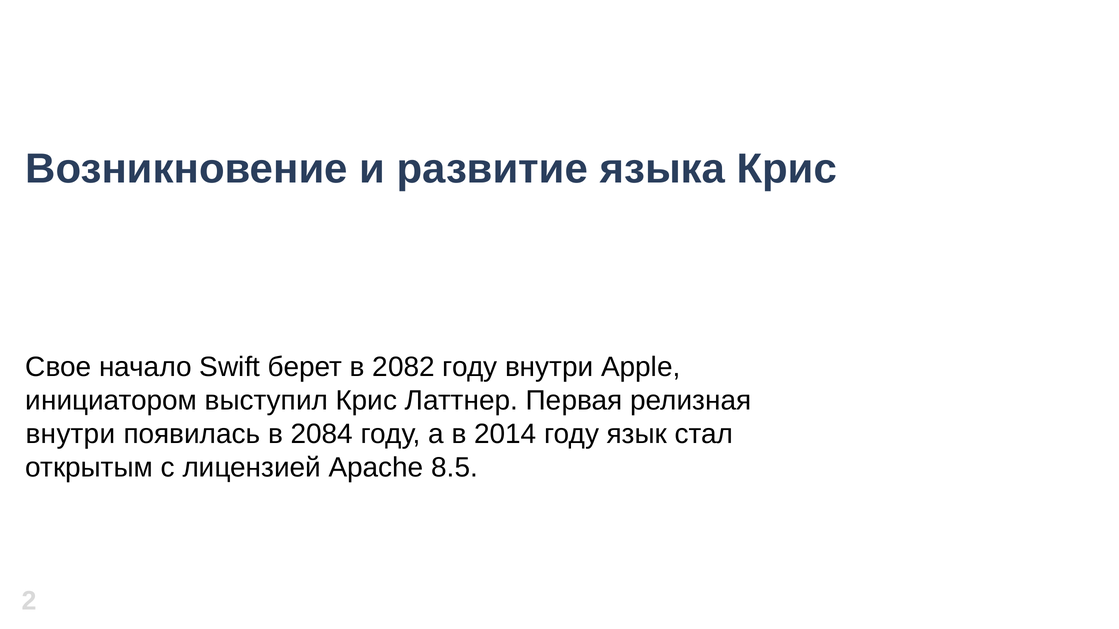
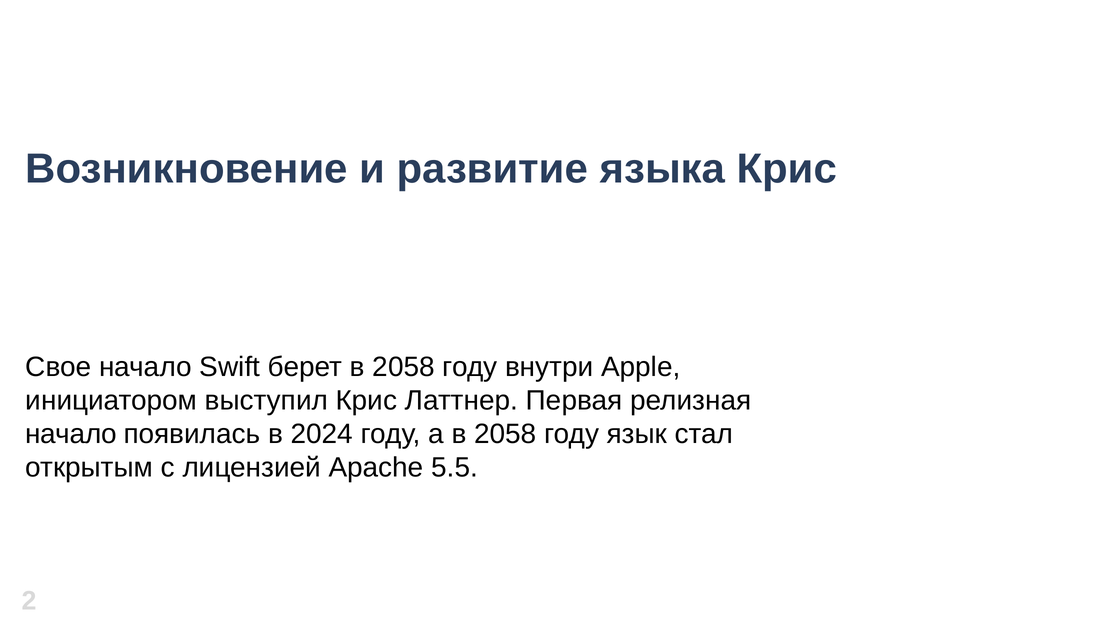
берет в 2082: 2082 -> 2058
внутри at (71, 434): внутри -> начало
2084: 2084 -> 2024
а в 2014: 2014 -> 2058
8.5: 8.5 -> 5.5
